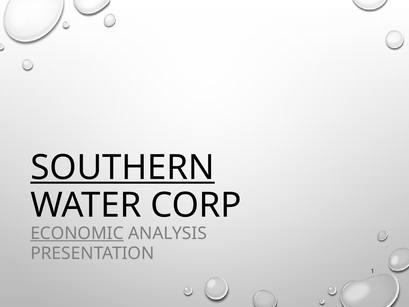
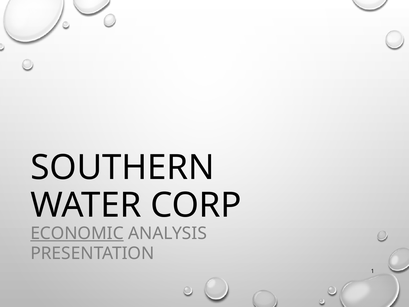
SOUTHERN underline: present -> none
